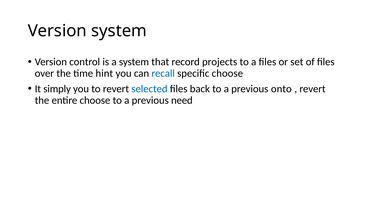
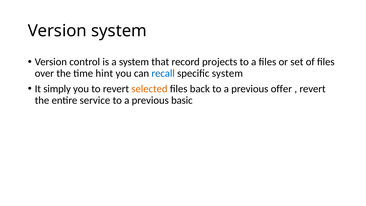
specific choose: choose -> system
selected colour: blue -> orange
onto: onto -> offer
entire choose: choose -> service
need: need -> basic
